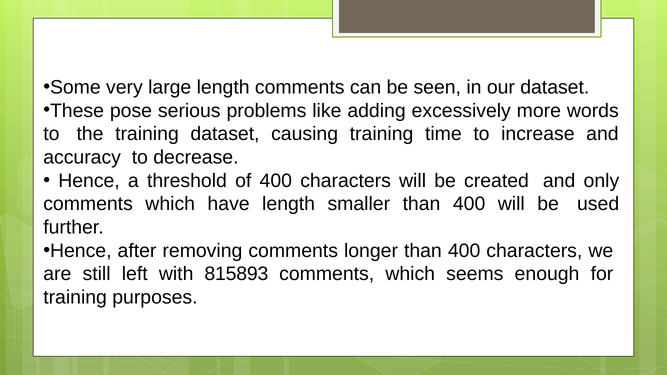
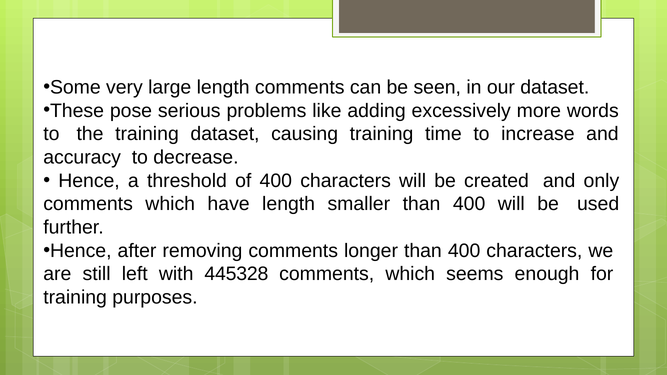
815893: 815893 -> 445328
